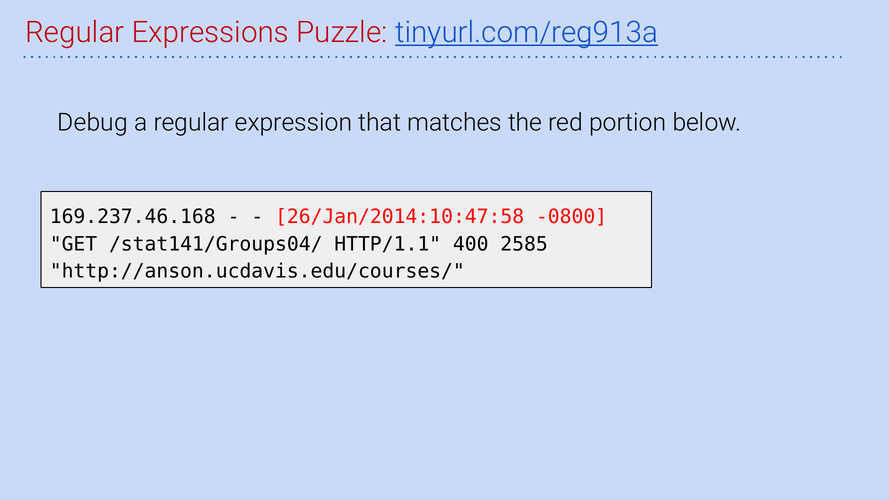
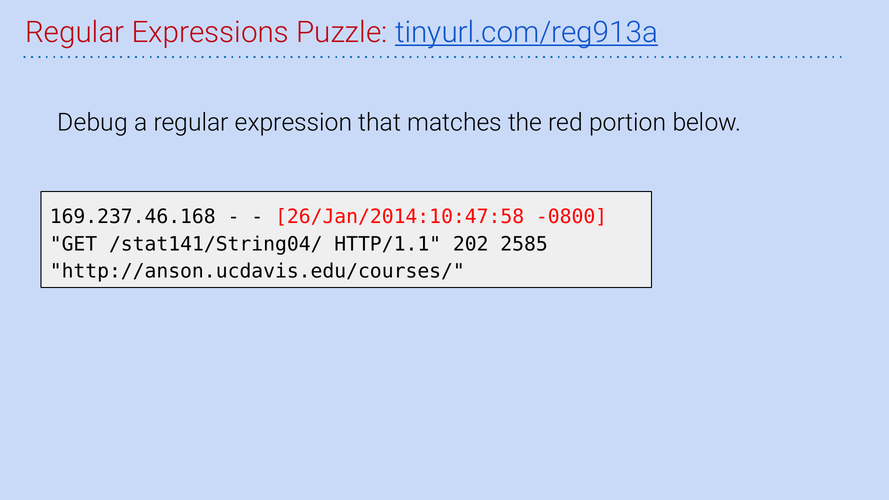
/stat141/Groups04/: /stat141/Groups04/ -> /stat141/String04/
400: 400 -> 202
